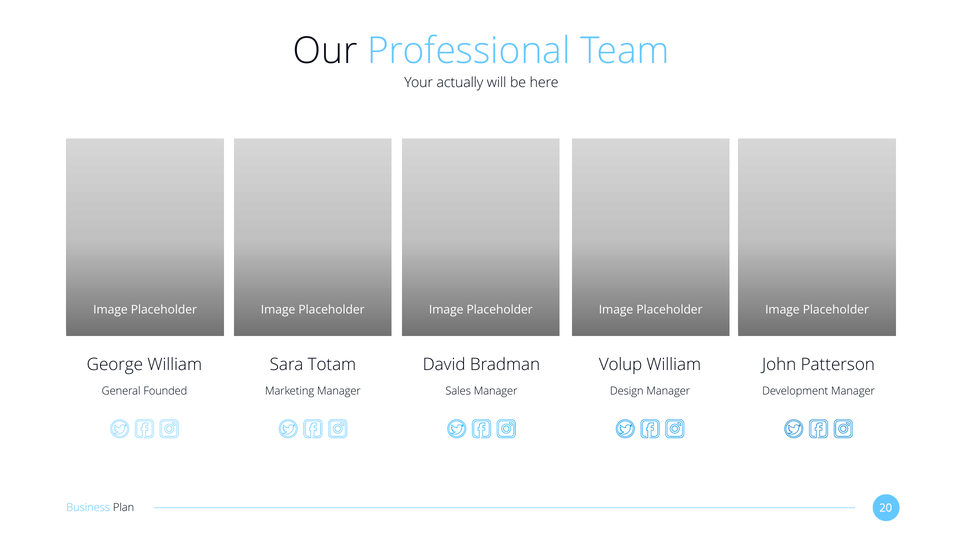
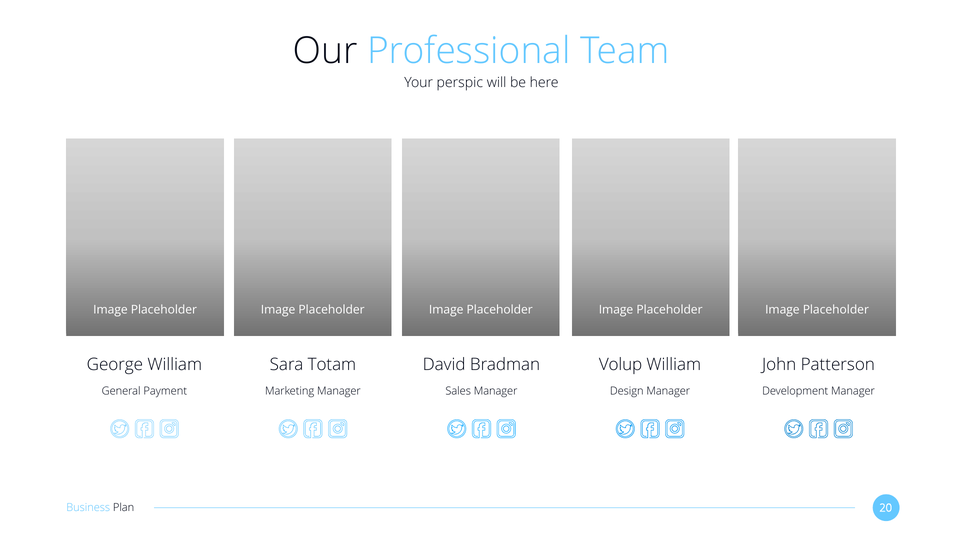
actually: actually -> perspic
Founded: Founded -> Payment
